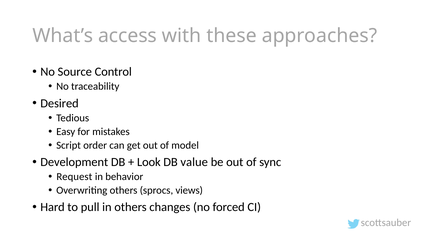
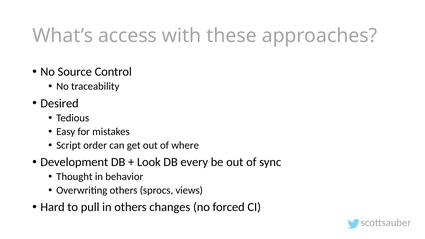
model: model -> where
value: value -> every
Request: Request -> Thought
